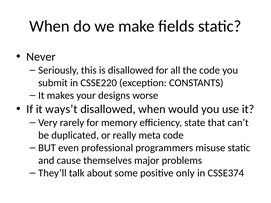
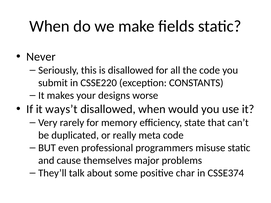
only: only -> char
